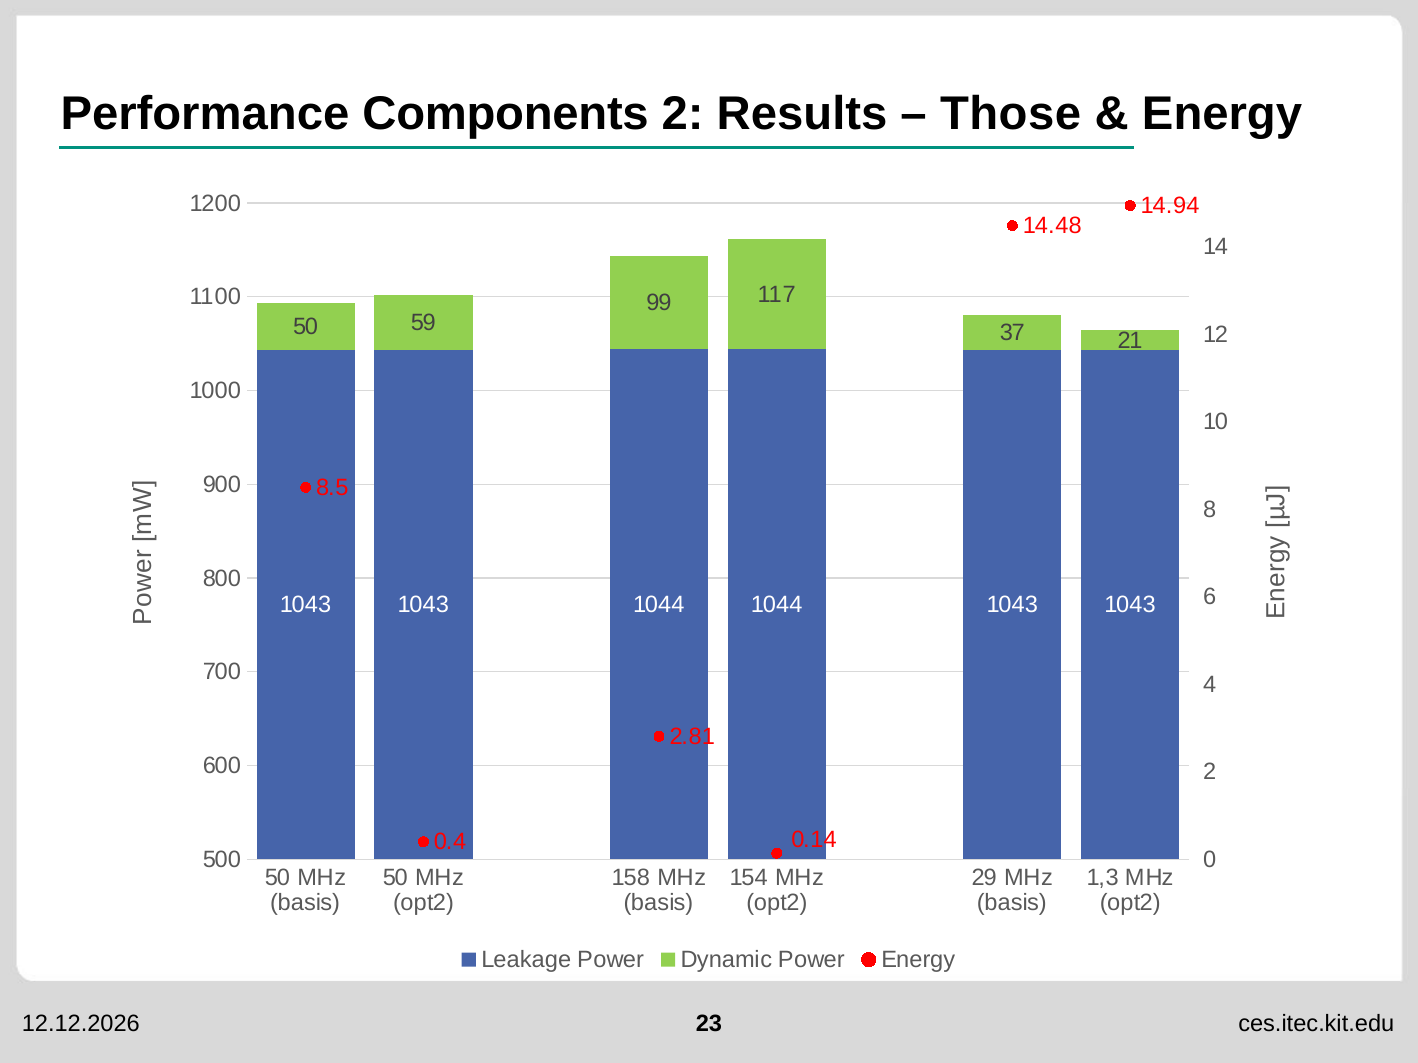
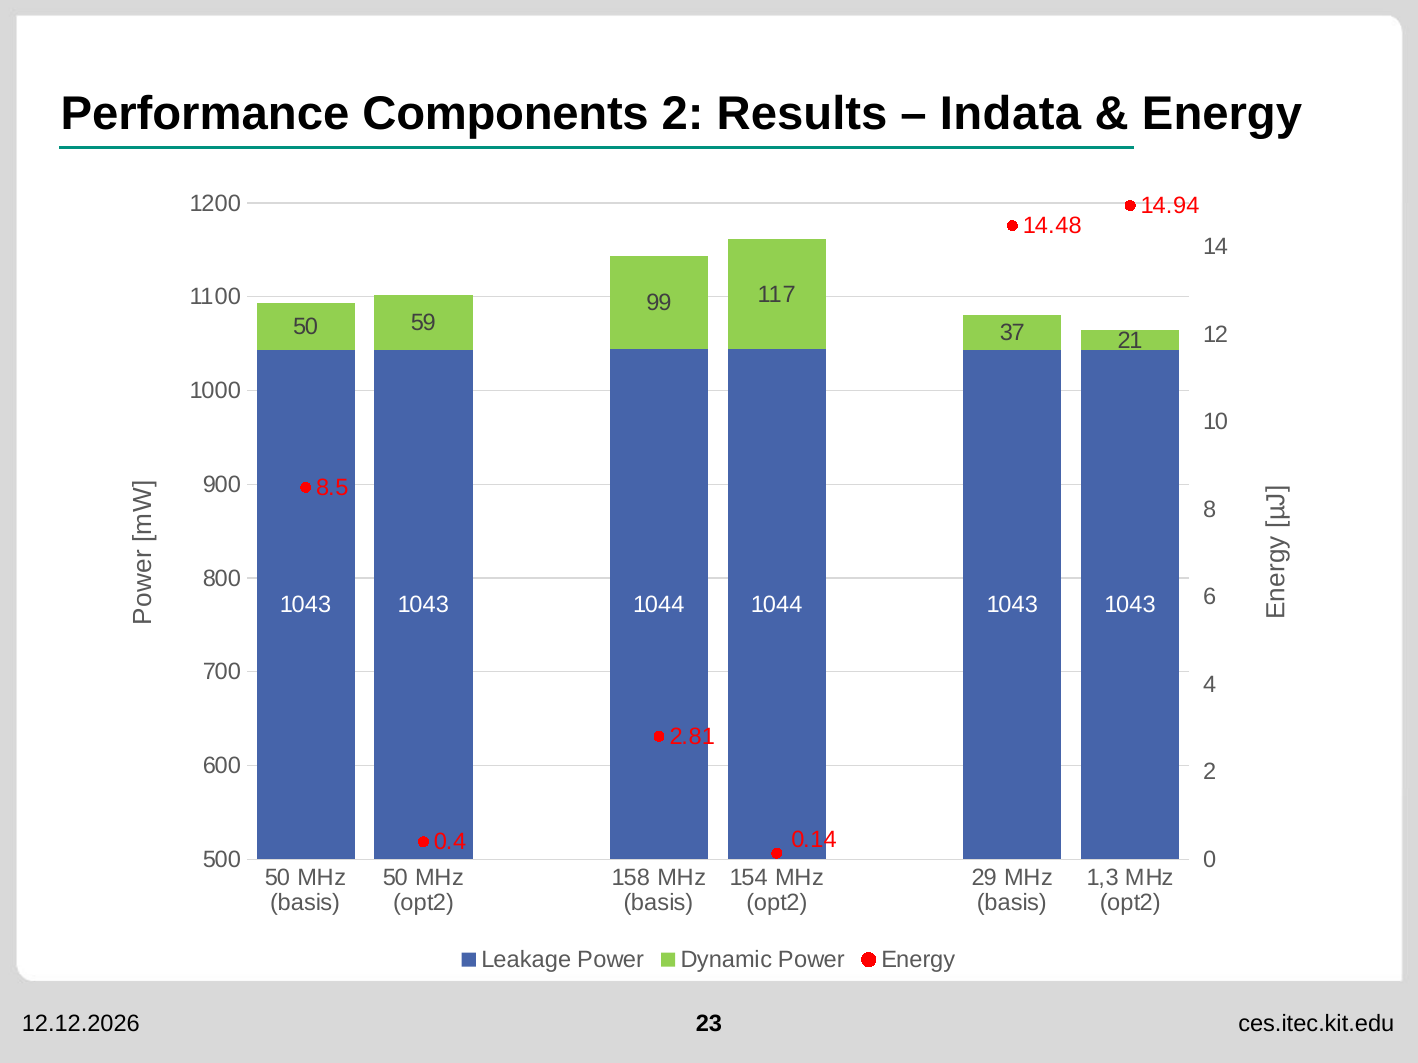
Those: Those -> Indata
